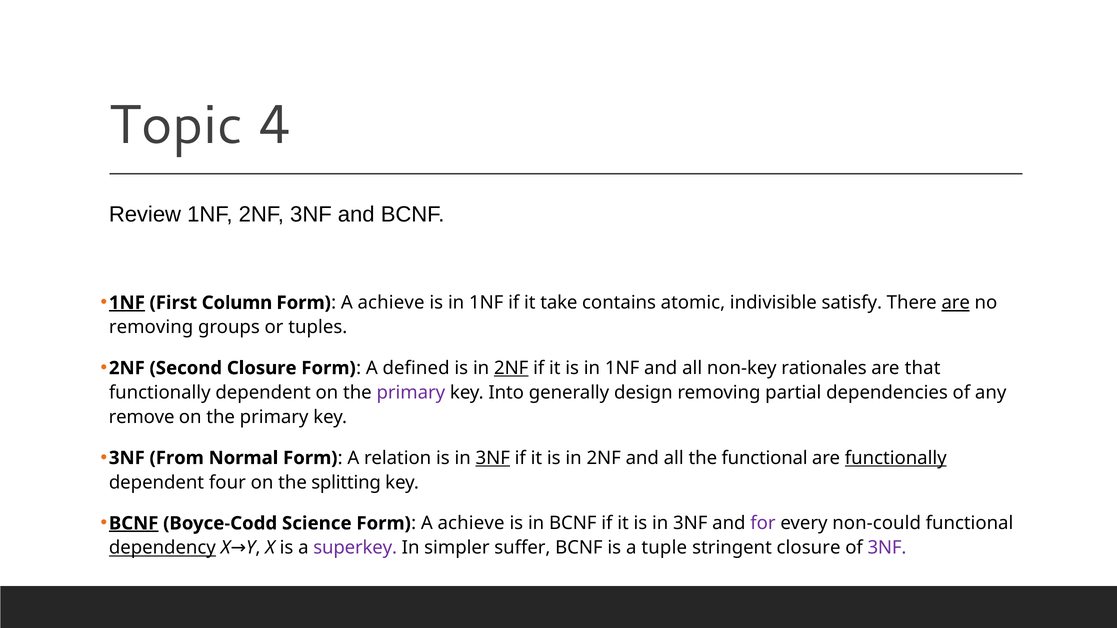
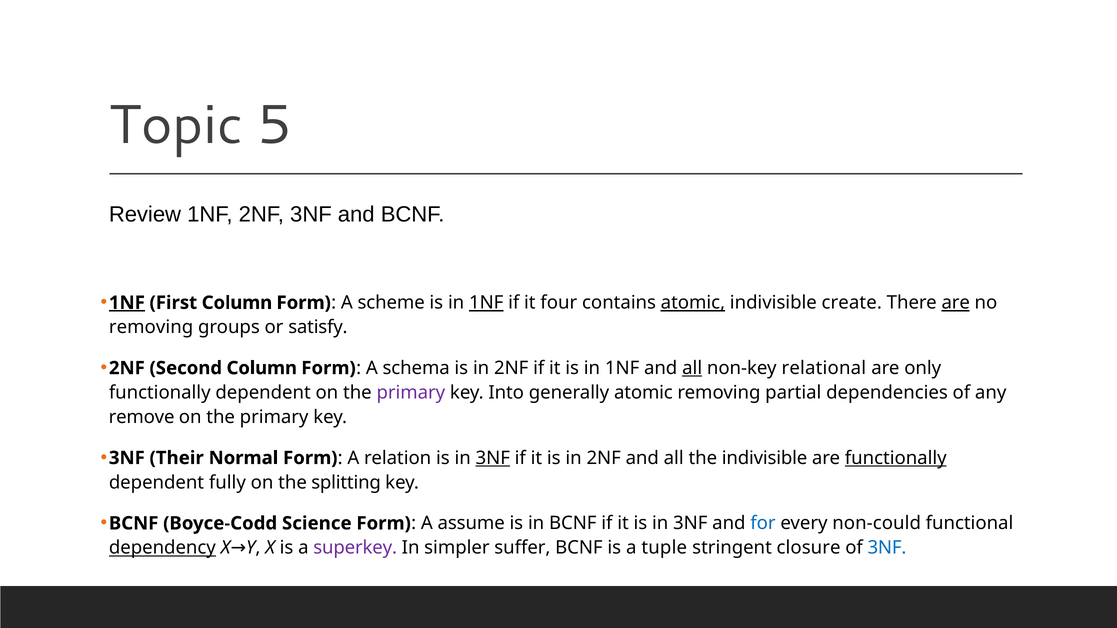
4: 4 -> 5
achieve at (391, 303): achieve -> scheme
1NF at (486, 303) underline: none -> present
take: take -> four
atomic at (693, 303) underline: none -> present
satisfy: satisfy -> create
tuples: tuples -> satisfy
Second Closure: Closure -> Column
defined: defined -> schema
2NF at (511, 368) underline: present -> none
all at (692, 368) underline: none -> present
rationales: rationales -> relational
that: that -> only
generally design: design -> atomic
From: From -> Their
the functional: functional -> indivisible
four: four -> fully
BCNF at (134, 524) underline: present -> none
achieve at (471, 524): achieve -> assume
for colour: purple -> blue
3NF at (887, 548) colour: purple -> blue
